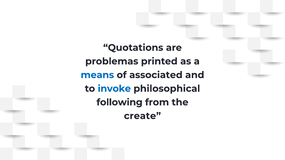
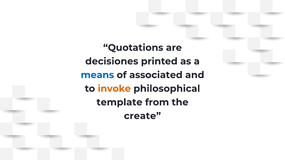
problemas: problemas -> decisiones
invoke colour: blue -> orange
following: following -> template
